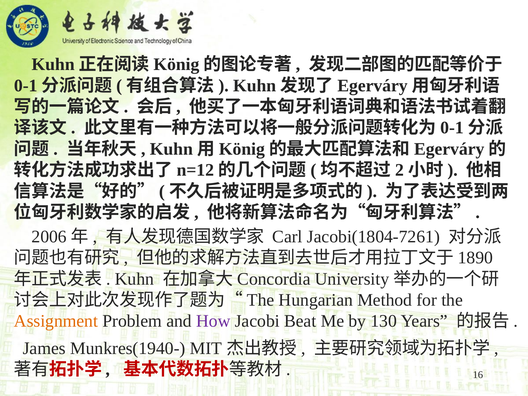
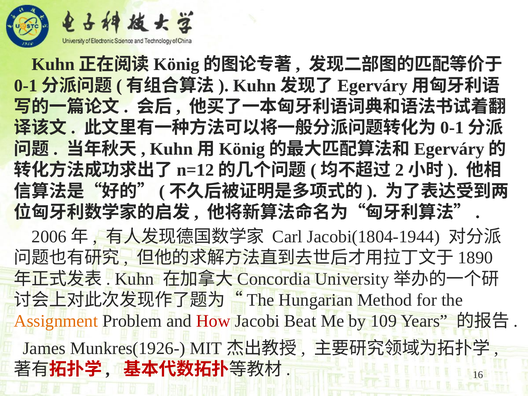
Jacobi(1804-7261: Jacobi(1804-7261 -> Jacobi(1804-1944
How colour: purple -> red
130: 130 -> 109
Munkres(1940-: Munkres(1940- -> Munkres(1926-
